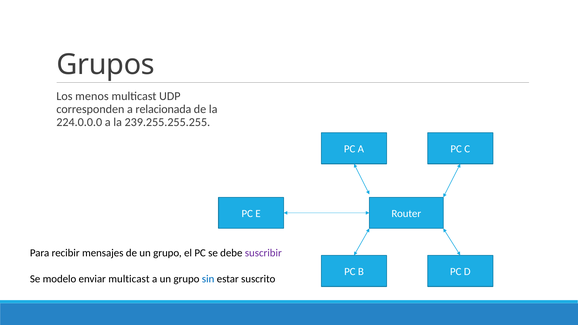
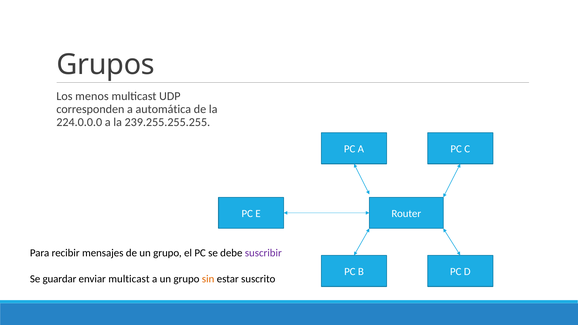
relacionada: relacionada -> automática
modelo: modelo -> guardar
sin colour: blue -> orange
